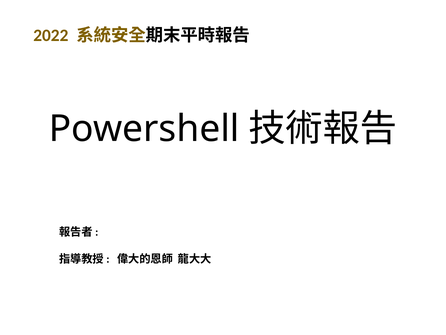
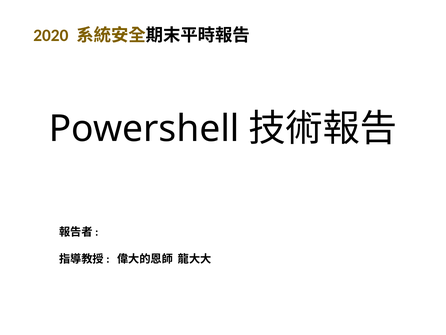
2022: 2022 -> 2020
